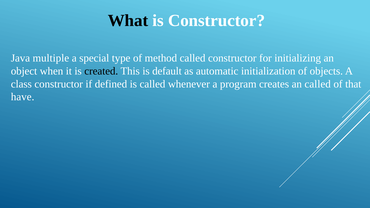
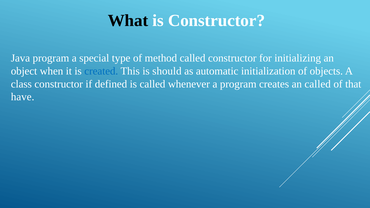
Java multiple: multiple -> program
created colour: black -> blue
default: default -> should
